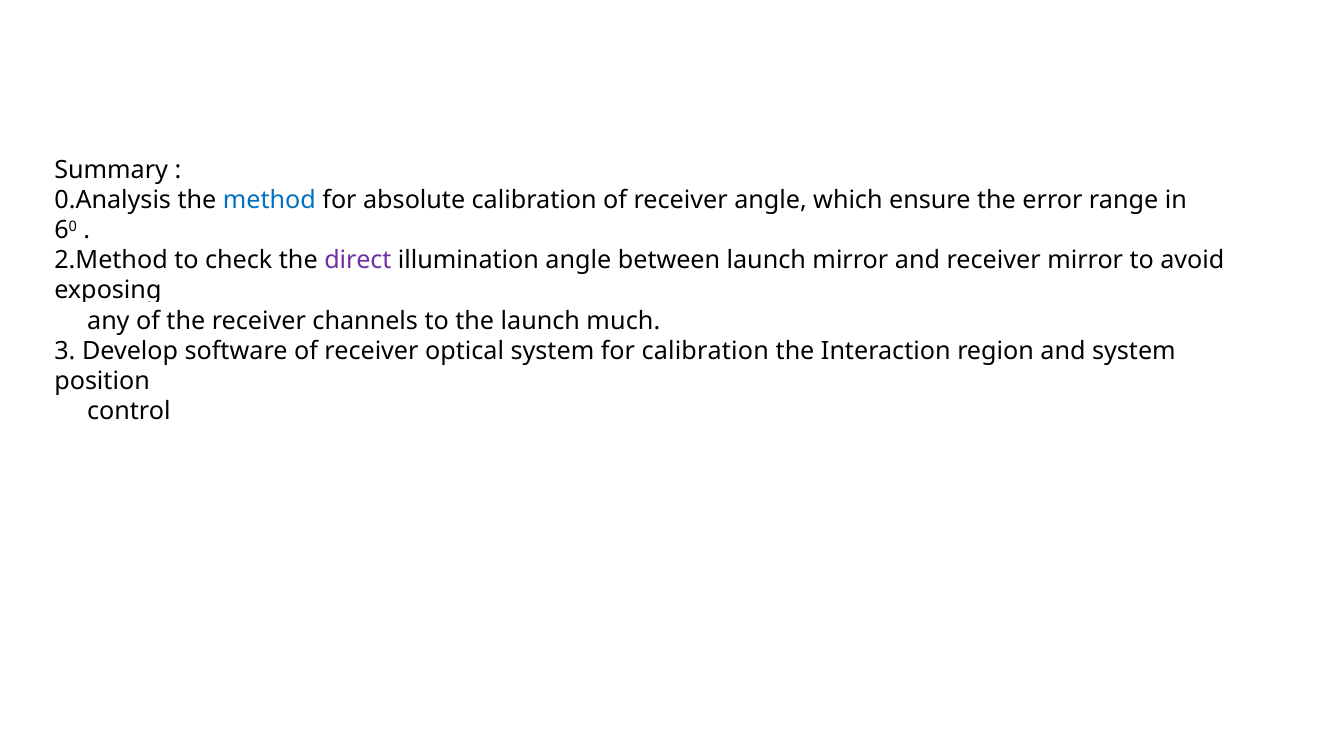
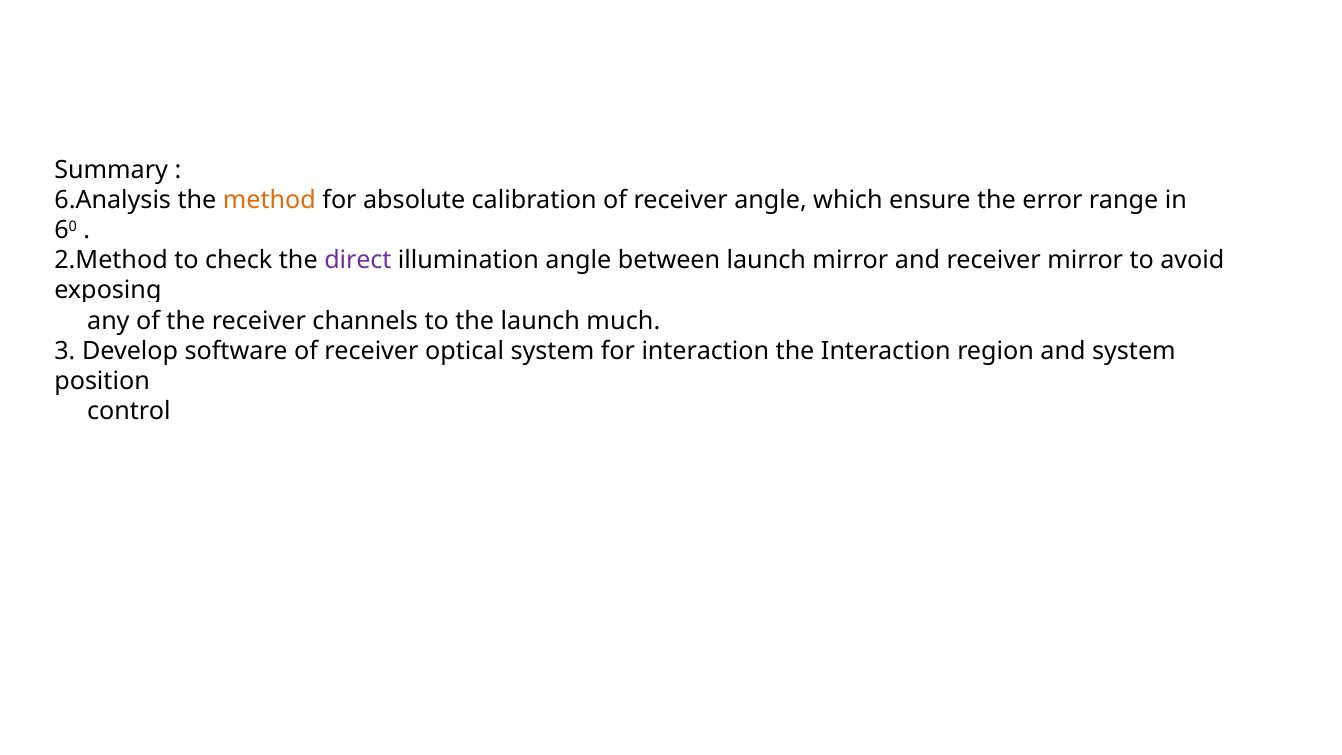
0.Analysis: 0.Analysis -> 6.Analysis
method colour: blue -> orange
for calibration: calibration -> interaction
